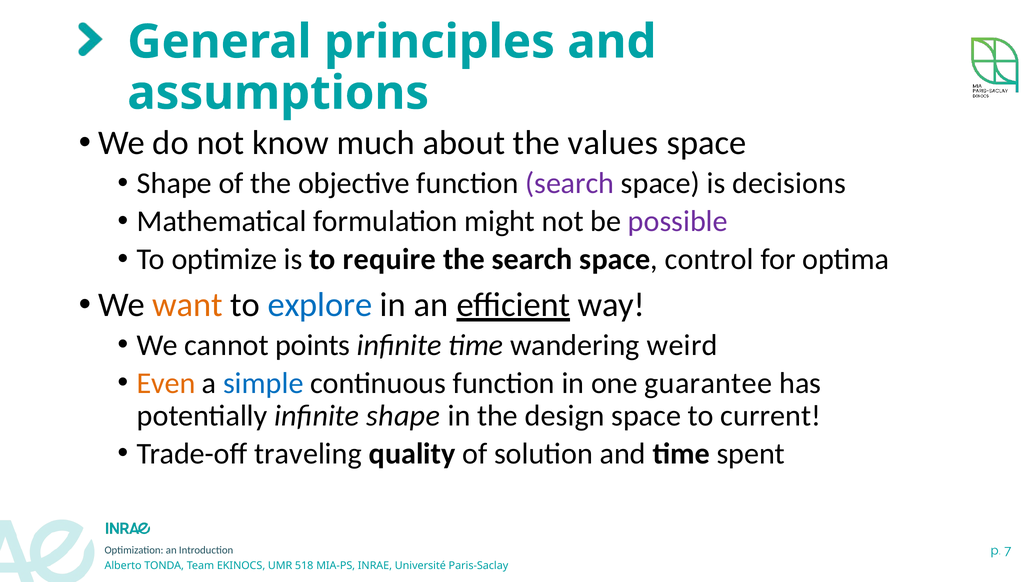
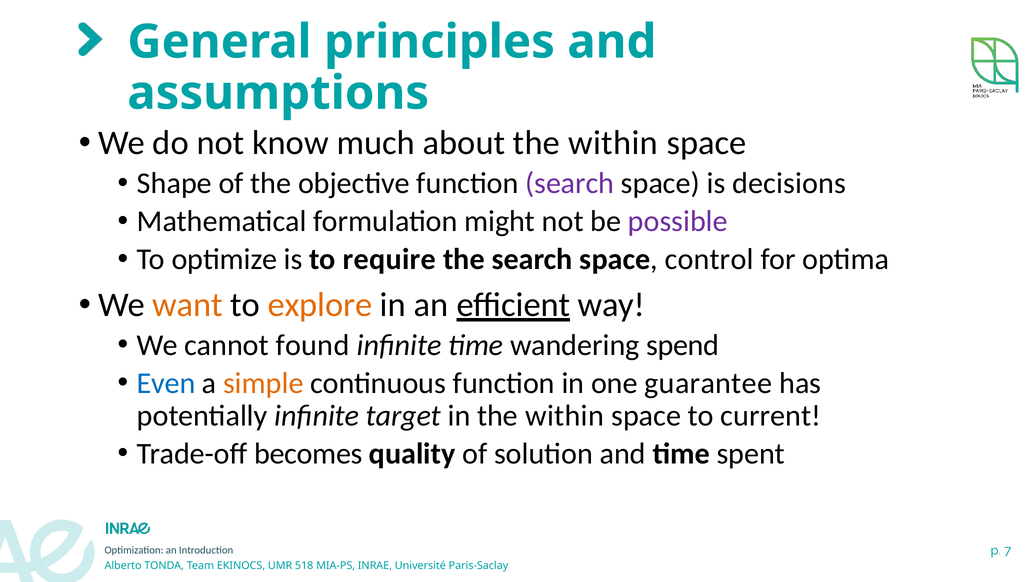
about the values: values -> within
explore colour: blue -> orange
points: points -> found
weird: weird -> spend
Even colour: orange -> blue
simple colour: blue -> orange
infinite shape: shape -> target
in the design: design -> within
traveling: traveling -> becomes
